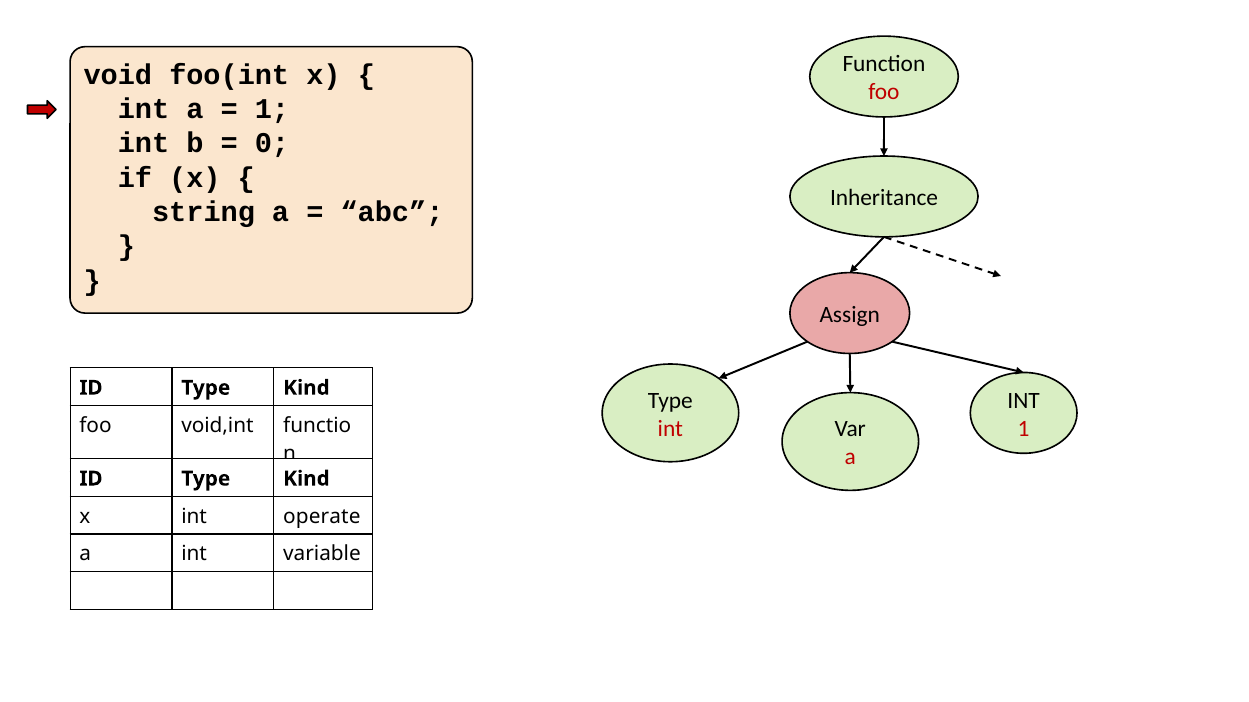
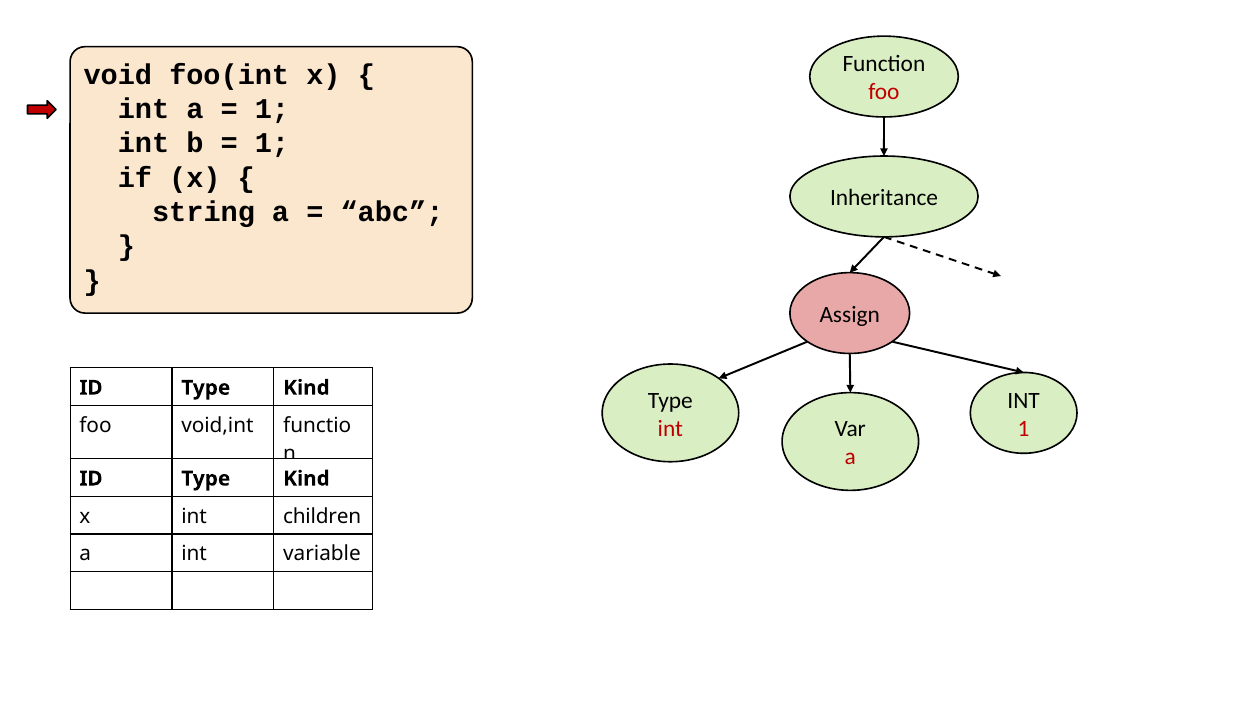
0 at (272, 143): 0 -> 1
operate: operate -> children
